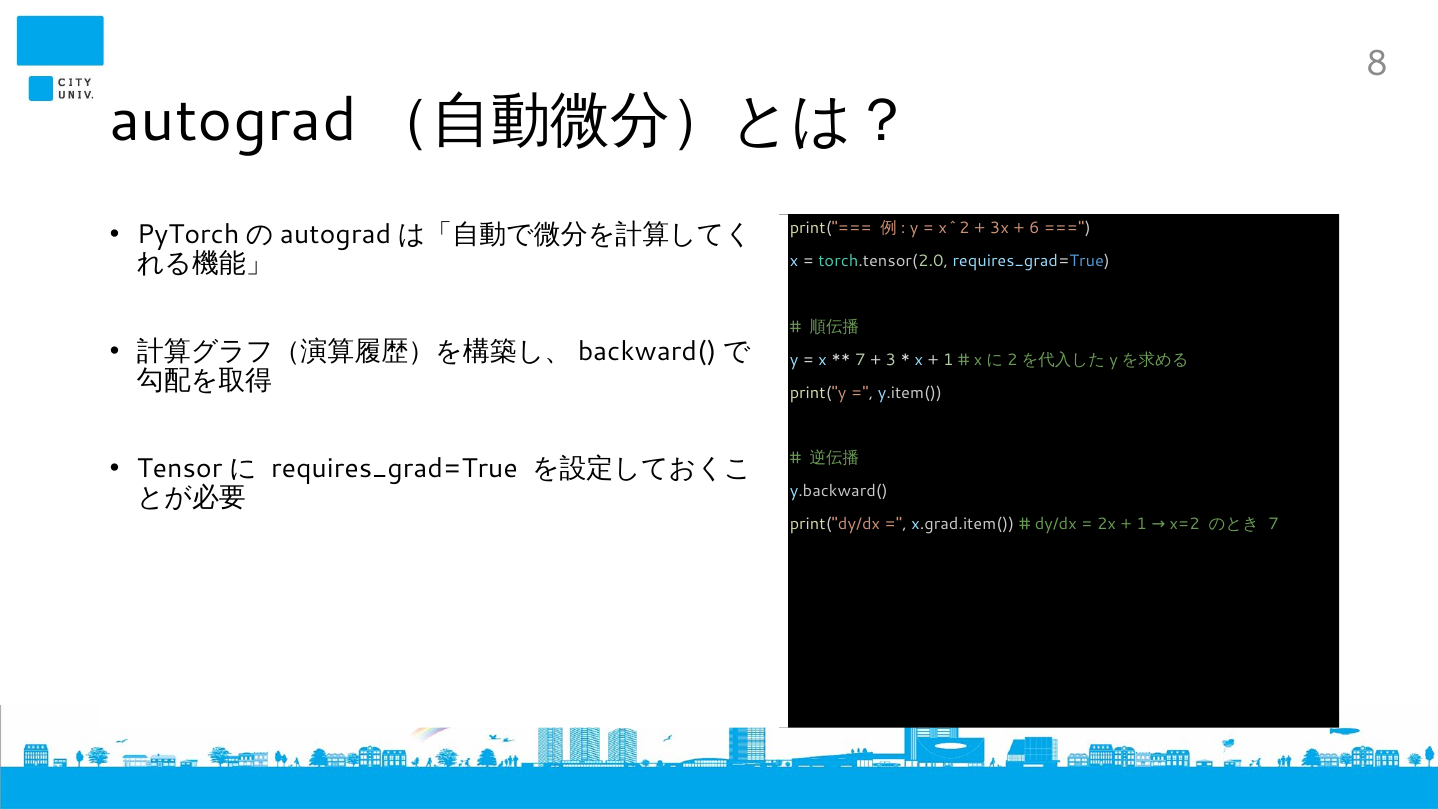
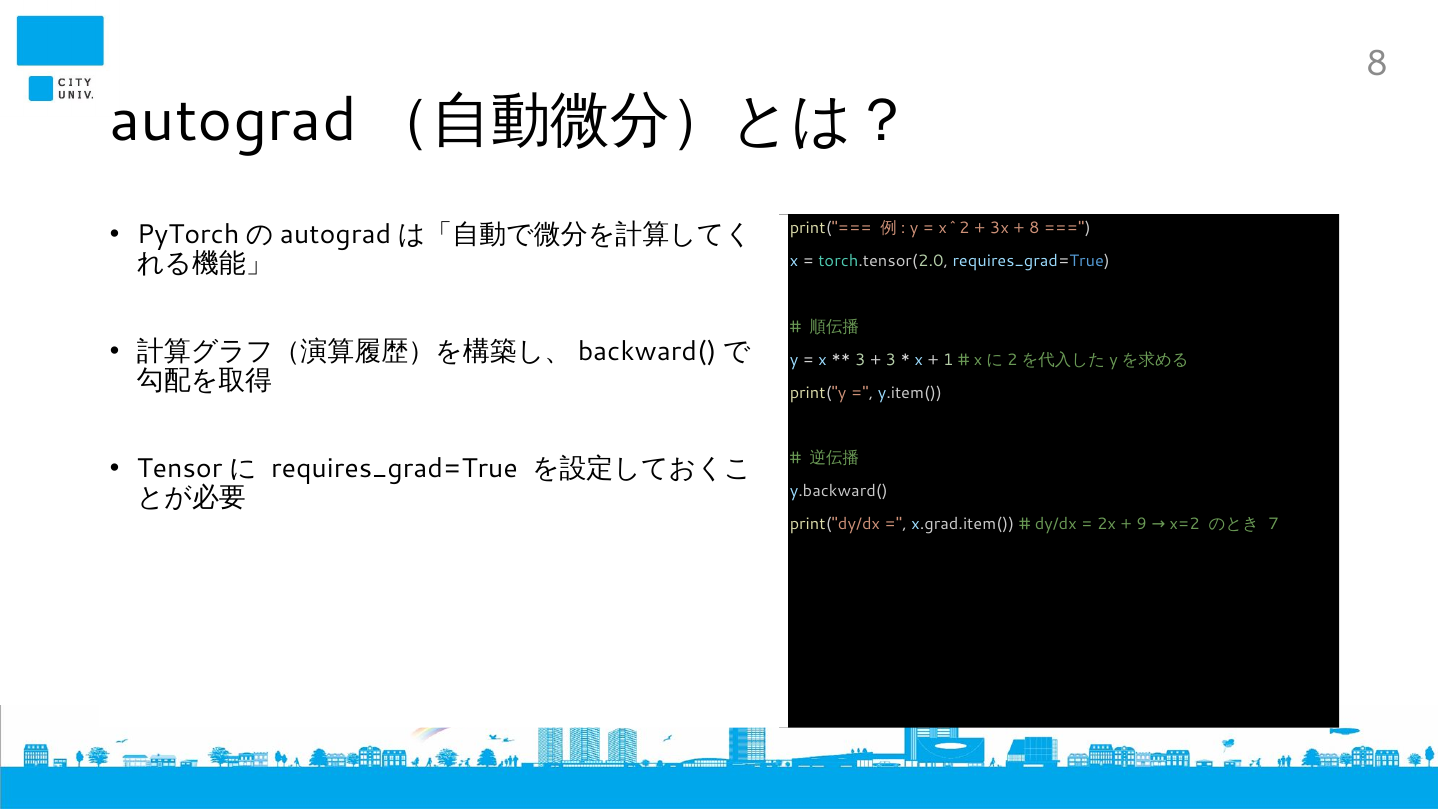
6 at (1034, 228): 6 -> 8
7 at (860, 360): 7 -> 3
1 at (1142, 524): 1 -> 9
